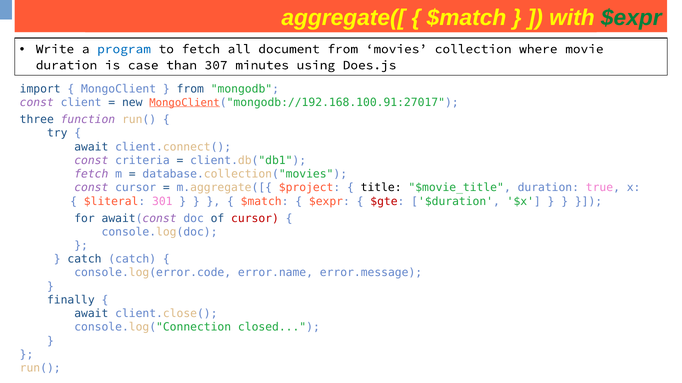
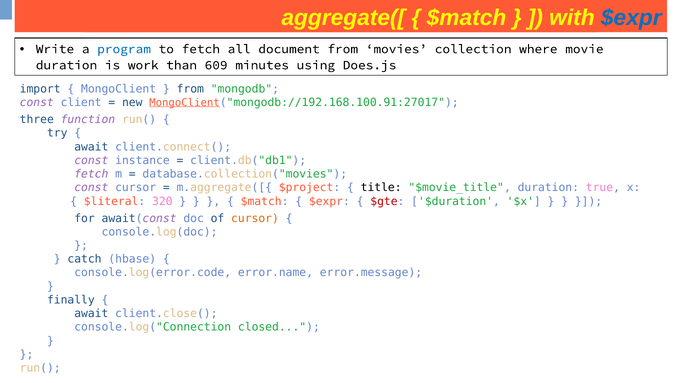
$expr at (631, 18) colour: green -> blue
case: case -> work
307: 307 -> 609
criteria: criteria -> instance
301: 301 -> 320
cursor at (255, 219) colour: red -> orange
catch catch: catch -> hbase
